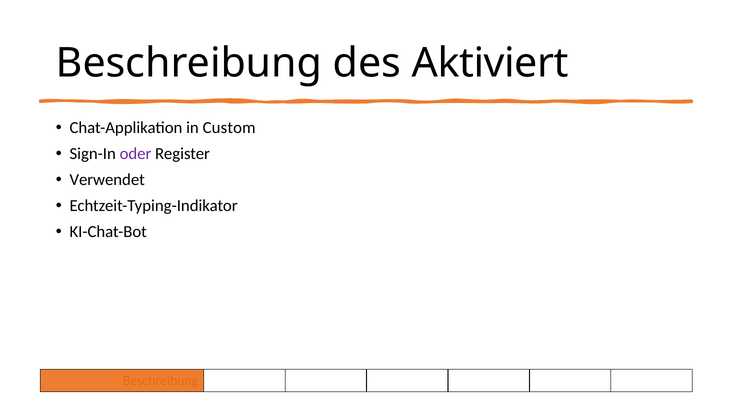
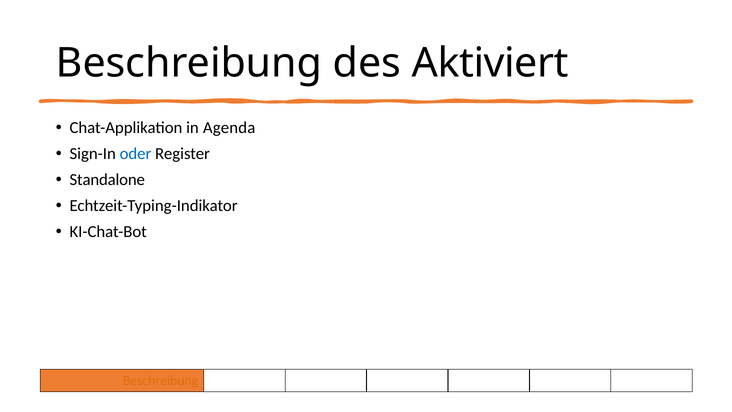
Custom: Custom -> Agenda
oder colour: purple -> blue
Verwendet: Verwendet -> Standalone
